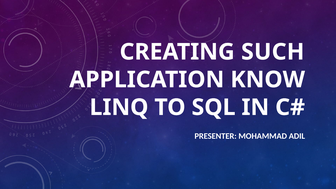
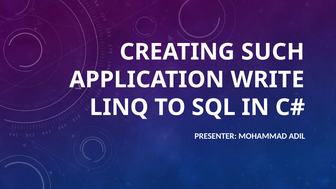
KNOW: KNOW -> WRITE
